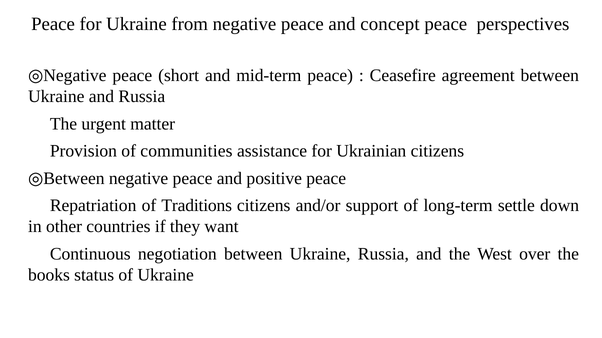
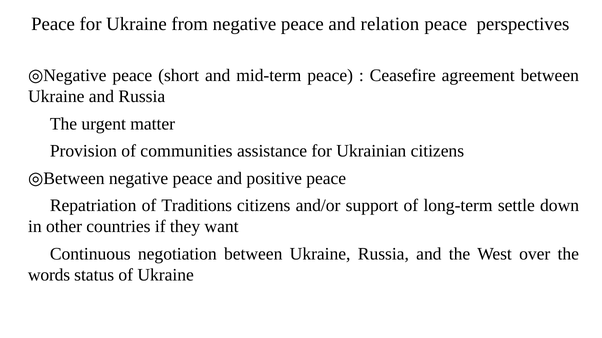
concept: concept -> relation
books: books -> words
